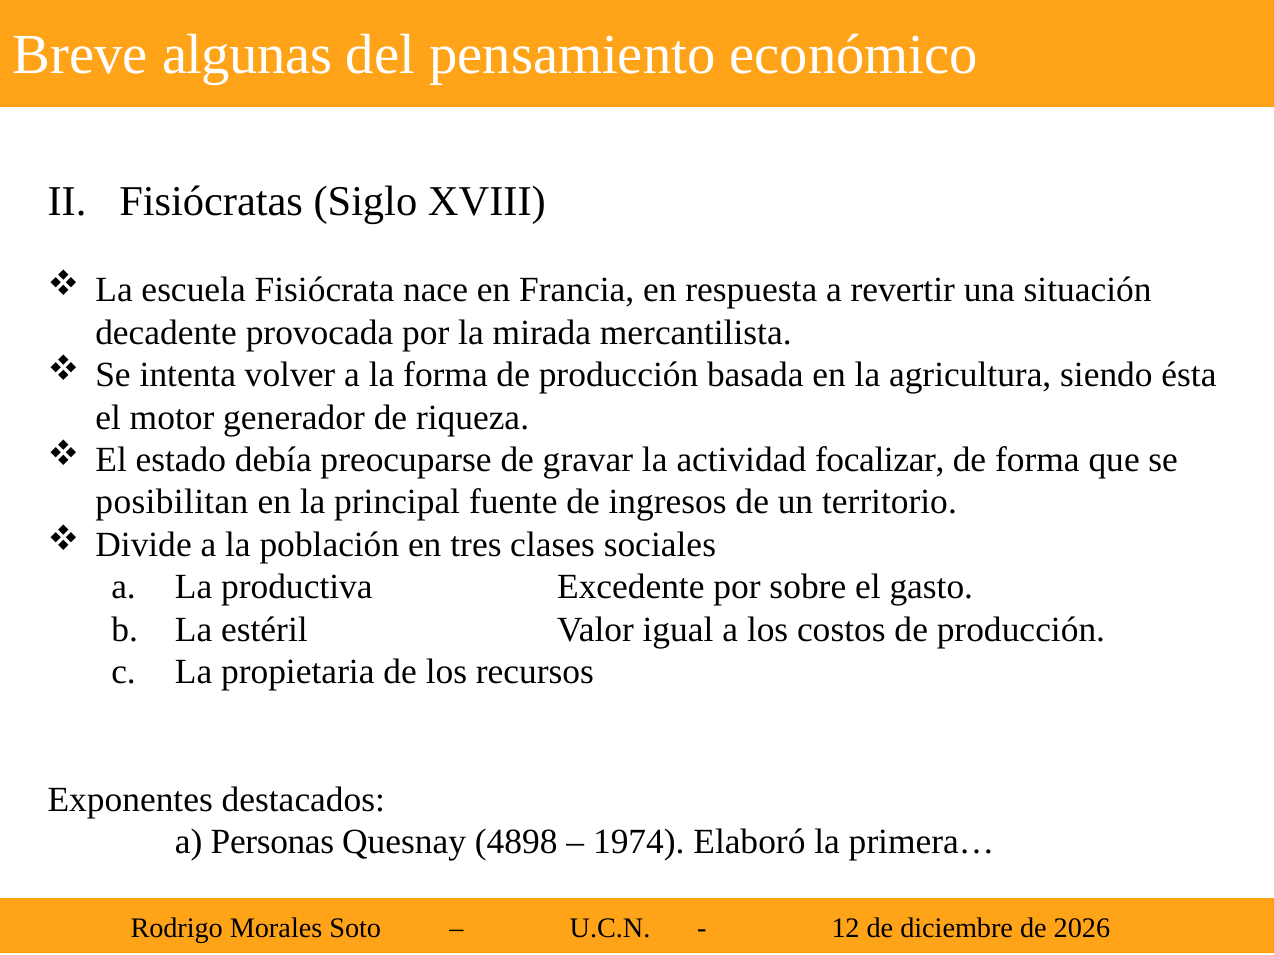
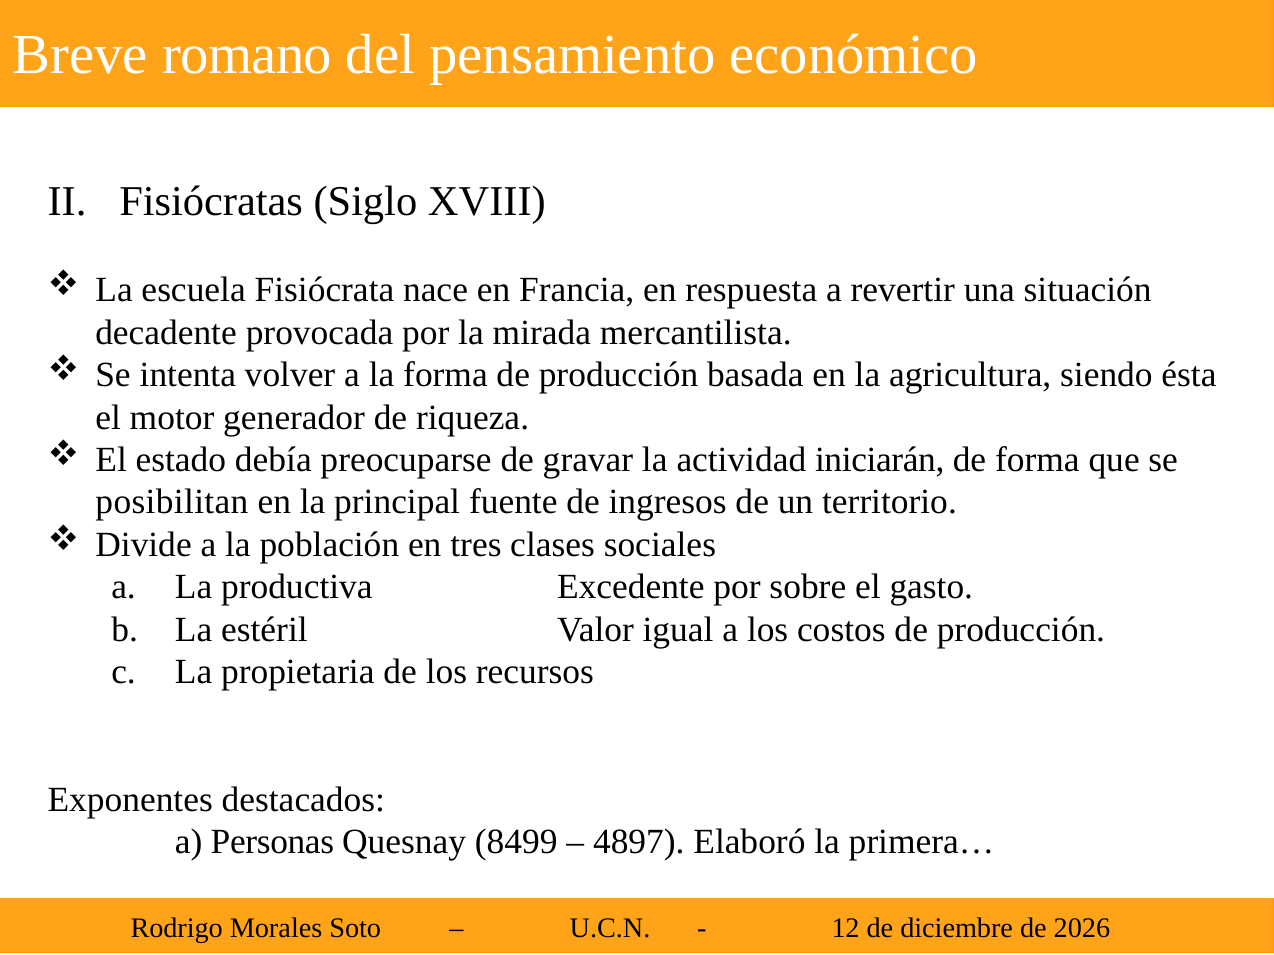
algunas: algunas -> romano
focalizar: focalizar -> iniciarán
4898: 4898 -> 8499
1974: 1974 -> 4897
